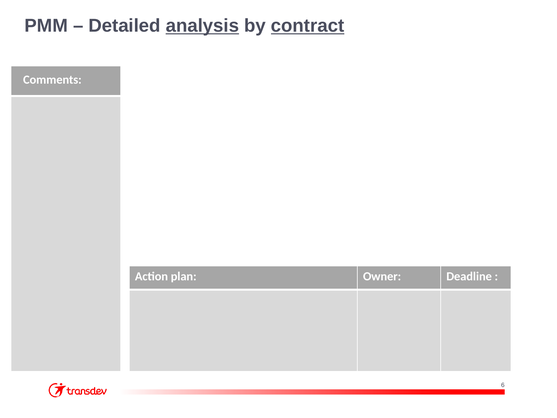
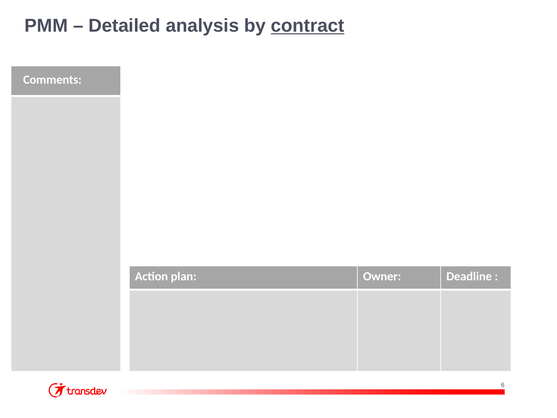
analysis underline: present -> none
